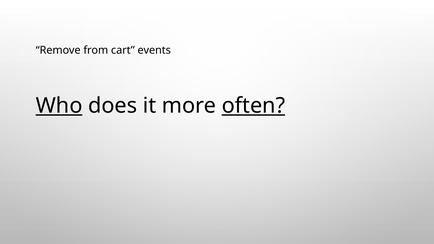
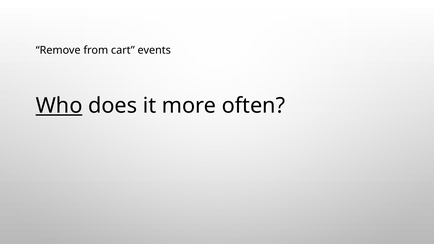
often underline: present -> none
